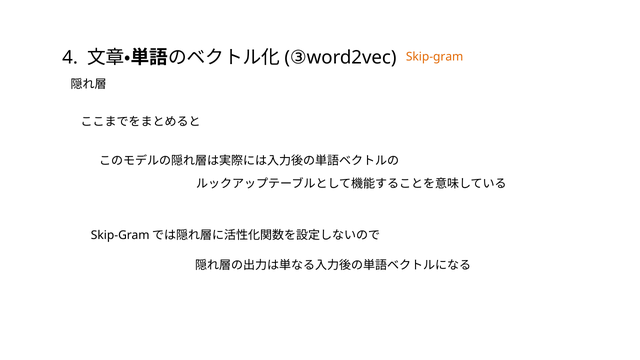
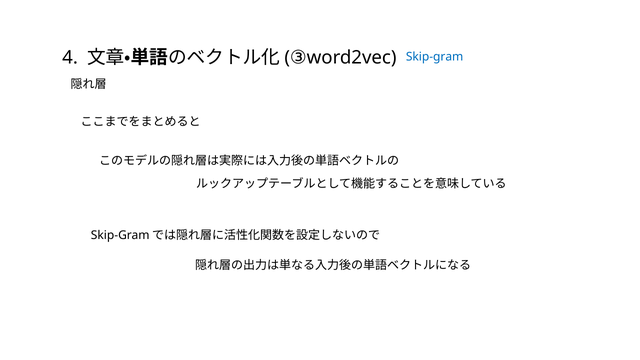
Skip-gram colour: orange -> blue
